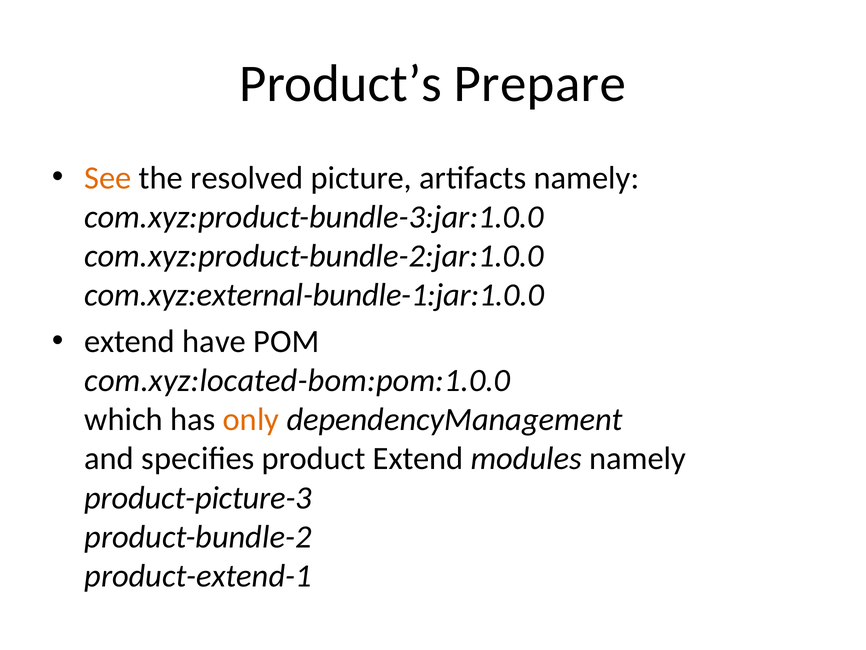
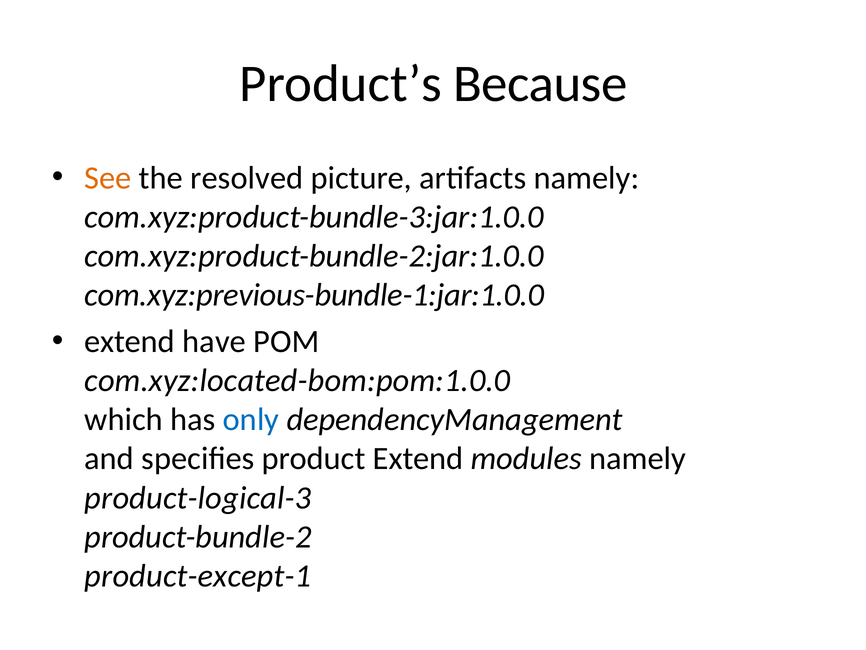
Prepare: Prepare -> Because
com.xyz:external-bundle-1:jar:1.0.0: com.xyz:external-bundle-1:jar:1.0.0 -> com.xyz:previous-bundle-1:jar:1.0.0
only colour: orange -> blue
product-picture-3: product-picture-3 -> product-logical-3
product-extend-1: product-extend-1 -> product-except-1
